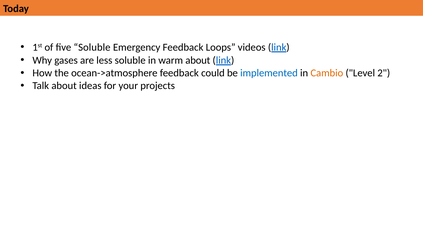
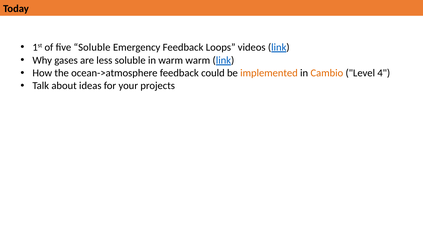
warm about: about -> warm
implemented colour: blue -> orange
2: 2 -> 4
